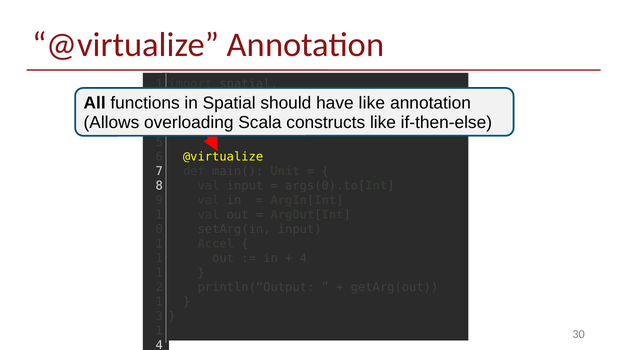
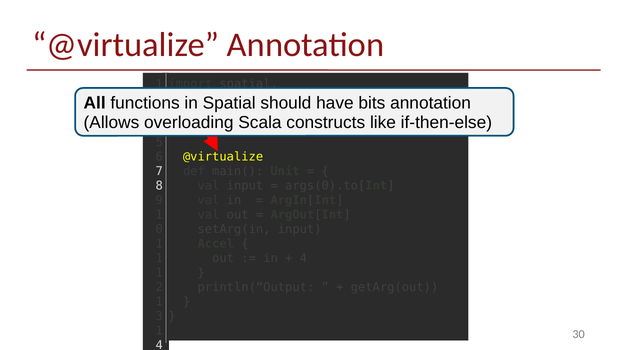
like at (372, 103): like -> bits
